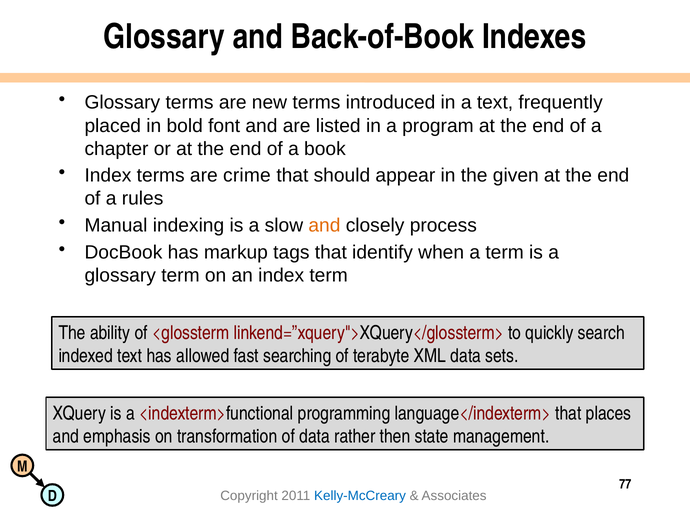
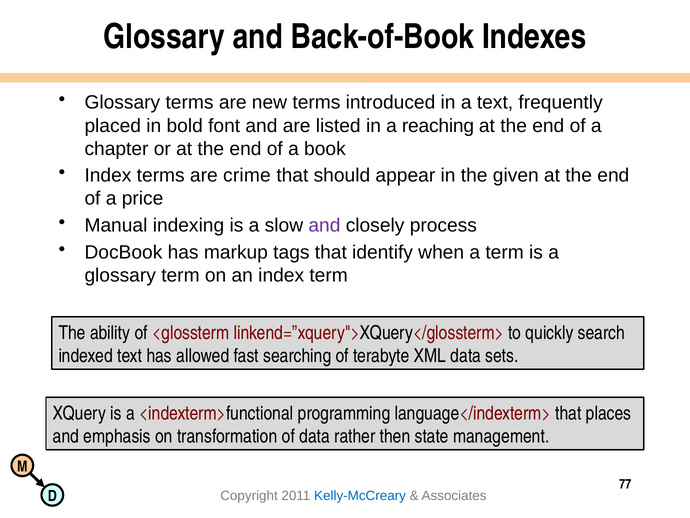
program: program -> reaching
rules: rules -> price
and at (324, 225) colour: orange -> purple
